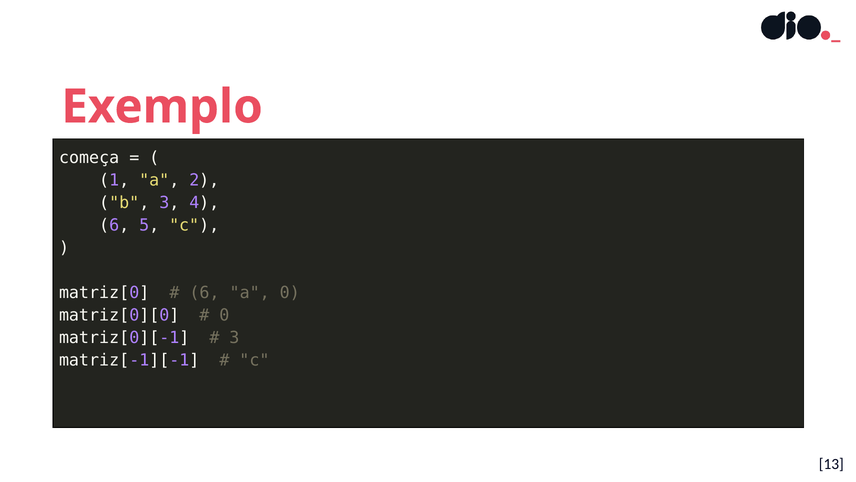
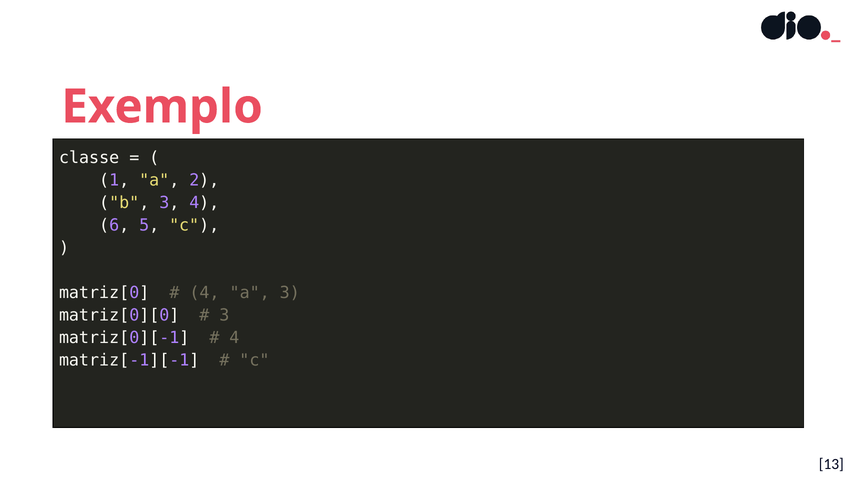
começa: começa -> classe
6 at (204, 292): 6 -> 4
a 0: 0 -> 3
0 at (224, 315): 0 -> 3
3 at (234, 337): 3 -> 4
